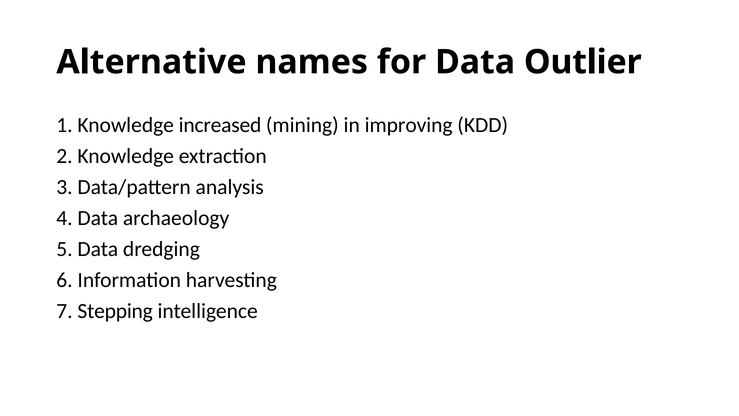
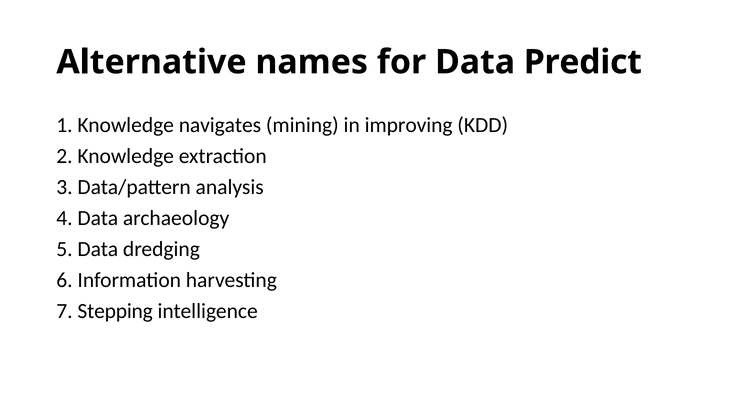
Outlier: Outlier -> Predict
increased: increased -> navigates
